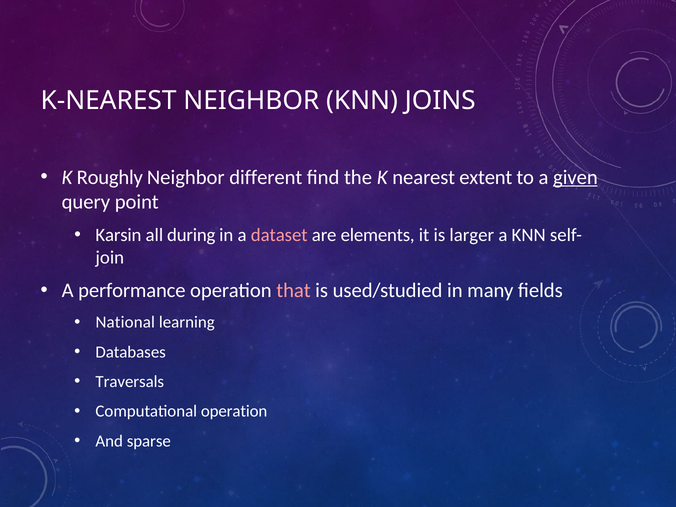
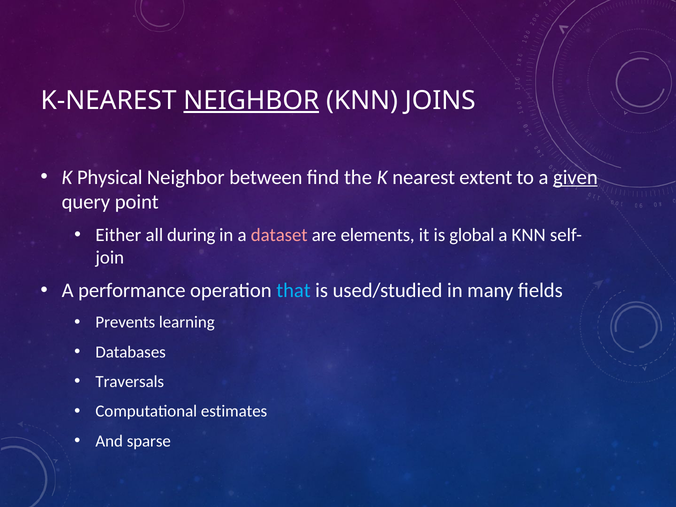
NEIGHBOR at (251, 101) underline: none -> present
Roughly: Roughly -> Physical
different: different -> between
Karsin: Karsin -> Either
larger: larger -> global
that colour: pink -> light blue
National: National -> Prevents
Computational operation: operation -> estimates
